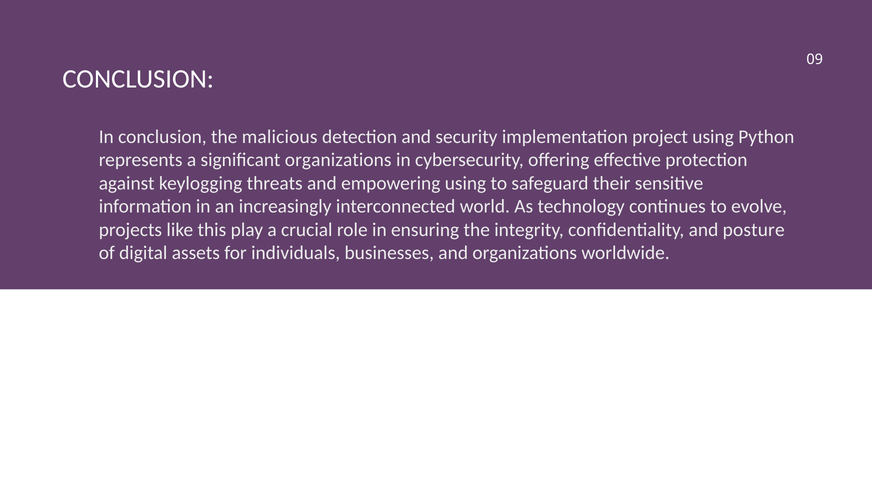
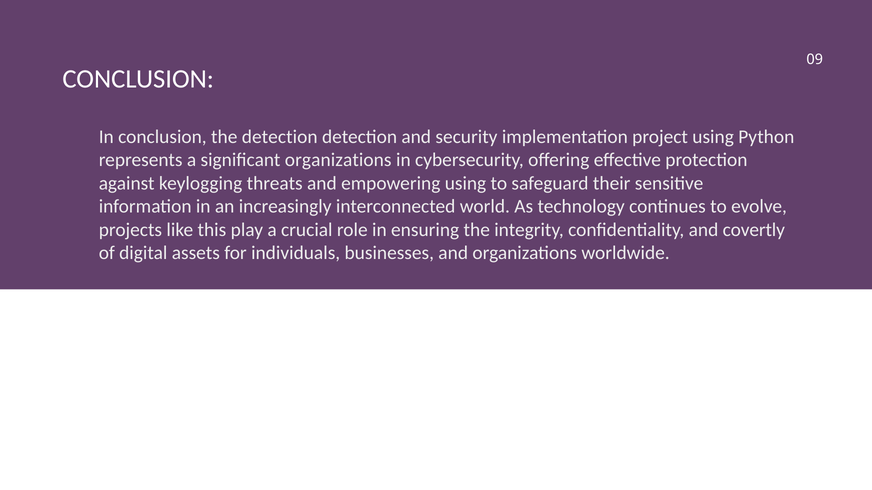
the malicious: malicious -> detection
posture: posture -> covertly
